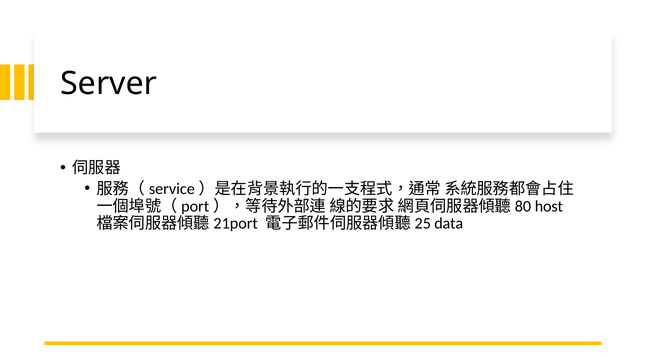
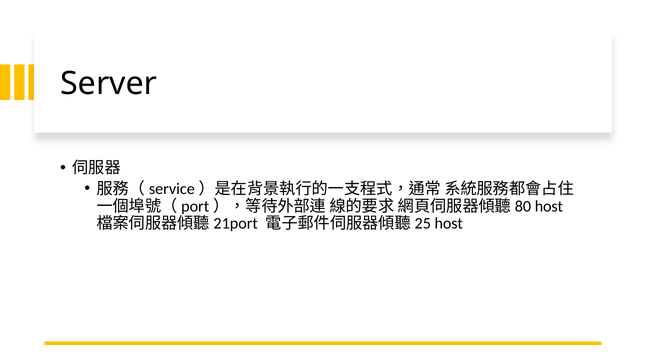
data at (449, 224): data -> host
